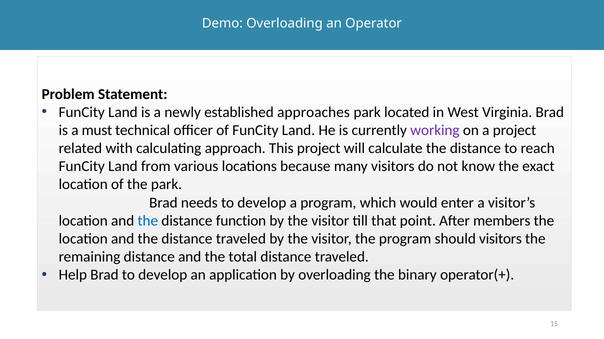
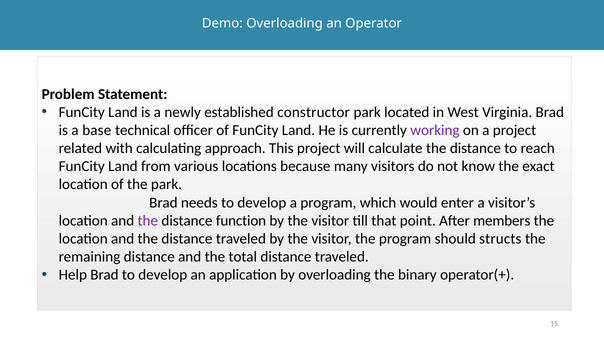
approaches: approaches -> constructor
must: must -> base
the at (148, 221) colour: blue -> purple
should visitors: visitors -> structs
